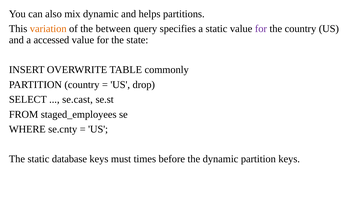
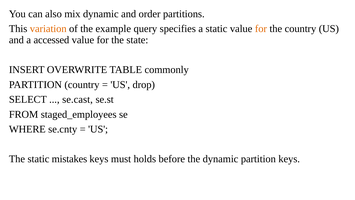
helps: helps -> order
between: between -> example
for at (261, 29) colour: purple -> orange
database: database -> mistakes
times: times -> holds
